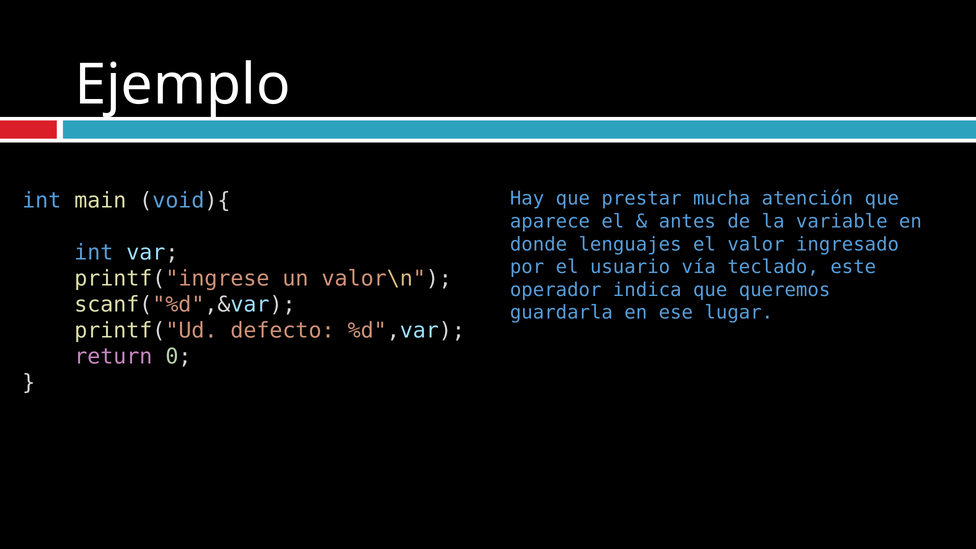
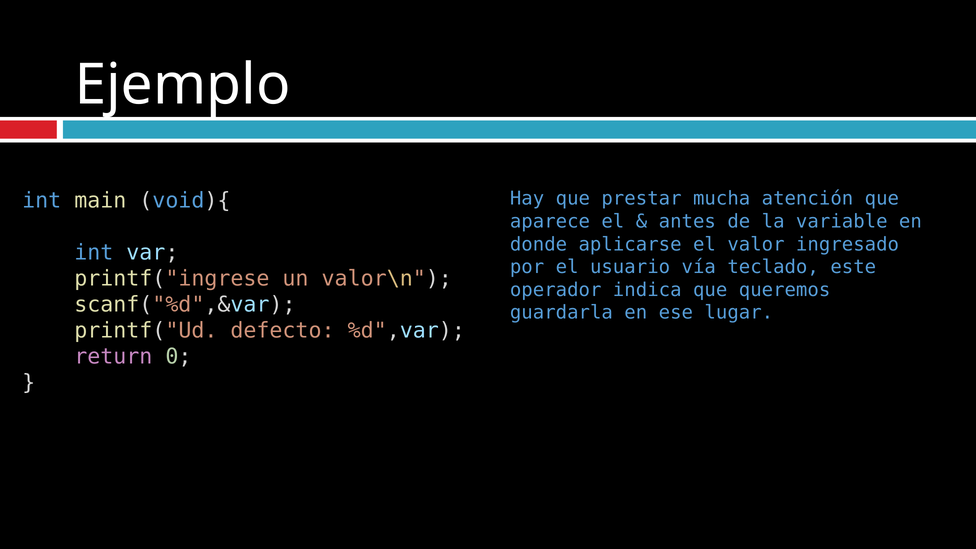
lenguajes: lenguajes -> aplicarse
